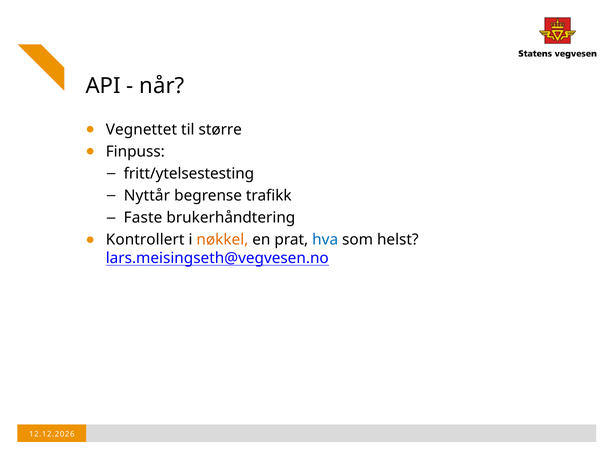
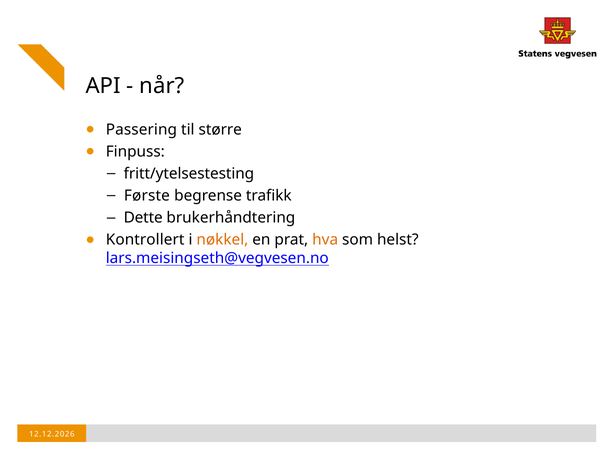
Vegnettet: Vegnettet -> Passering
Nyttår: Nyttår -> Første
Faste: Faste -> Dette
hva colour: blue -> orange
